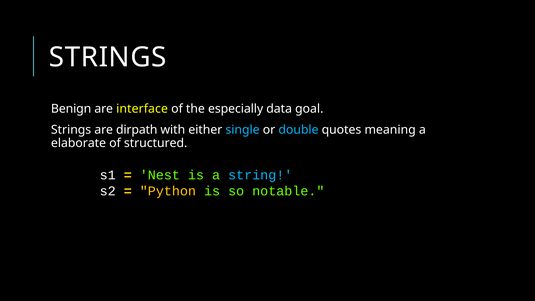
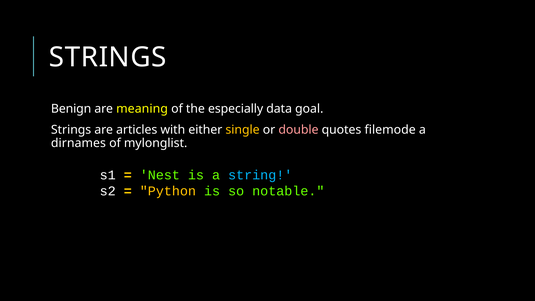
interface: interface -> meaning
dirpath: dirpath -> articles
single colour: light blue -> yellow
double colour: light blue -> pink
meaning: meaning -> filemode
elaborate: elaborate -> dirnames
structured: structured -> mylonglist
